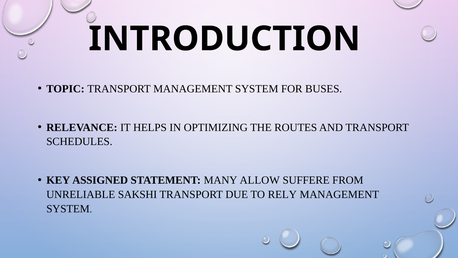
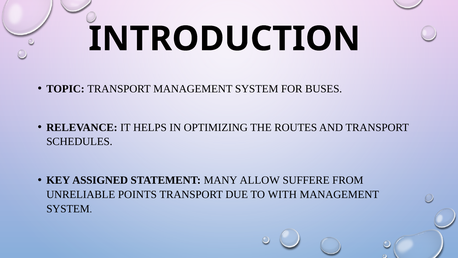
SAKSHI: SAKSHI -> POINTS
RELY: RELY -> WITH
